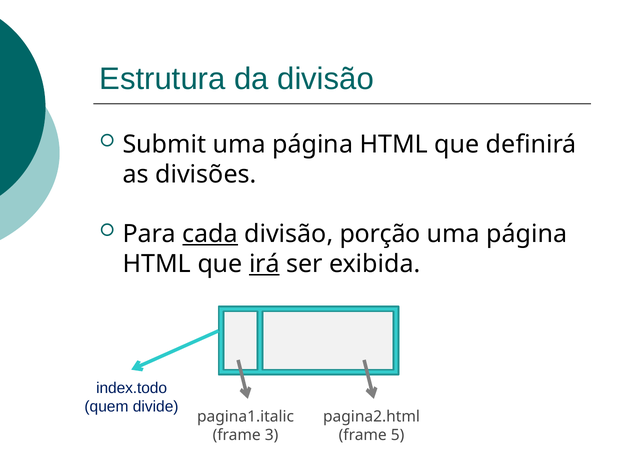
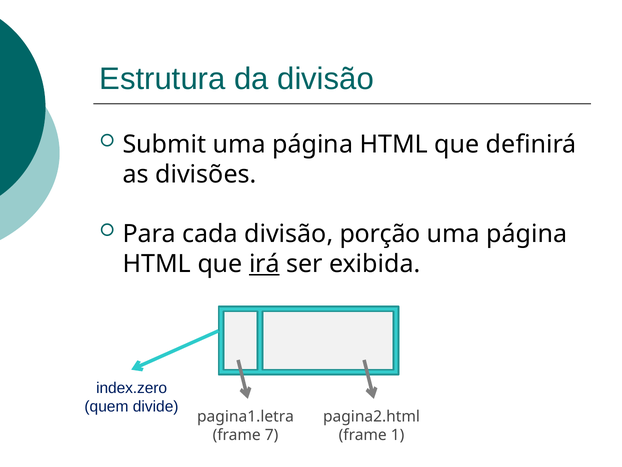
cada underline: present -> none
index.todo: index.todo -> index.zero
pagina1.italic: pagina1.italic -> pagina1.letra
3: 3 -> 7
5: 5 -> 1
